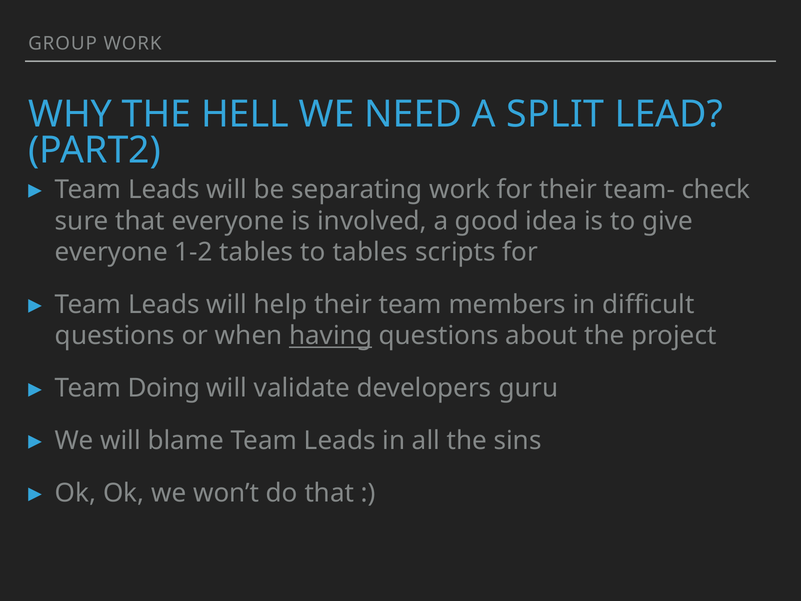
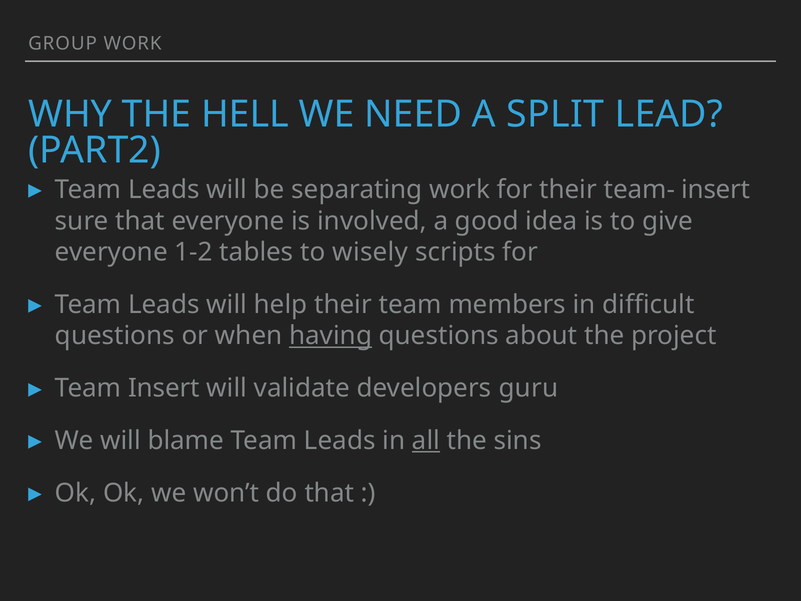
team- check: check -> insert
to tables: tables -> wisely
Team Doing: Doing -> Insert
all underline: none -> present
